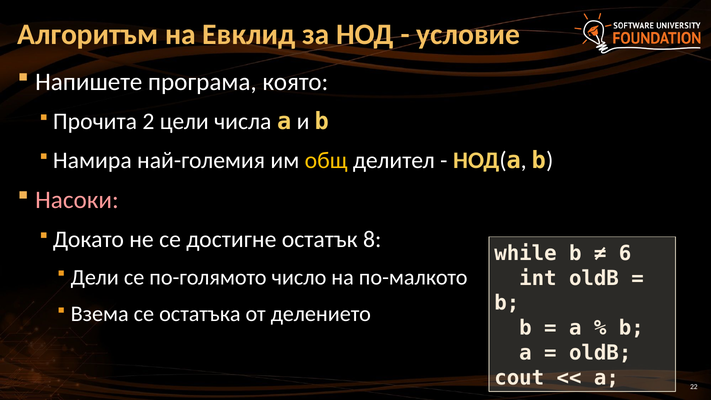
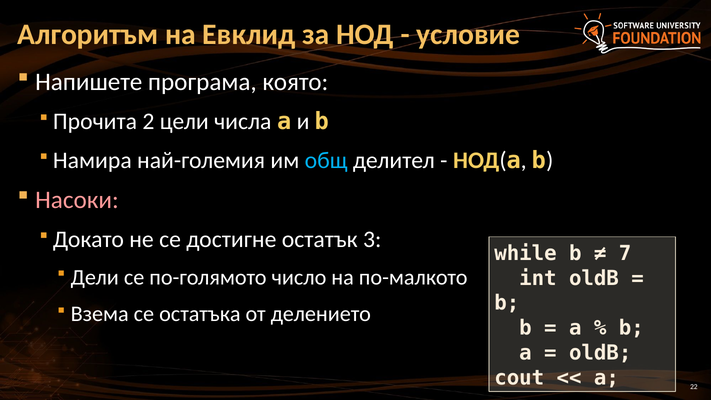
общ colour: yellow -> light blue
8: 8 -> 3
6: 6 -> 7
